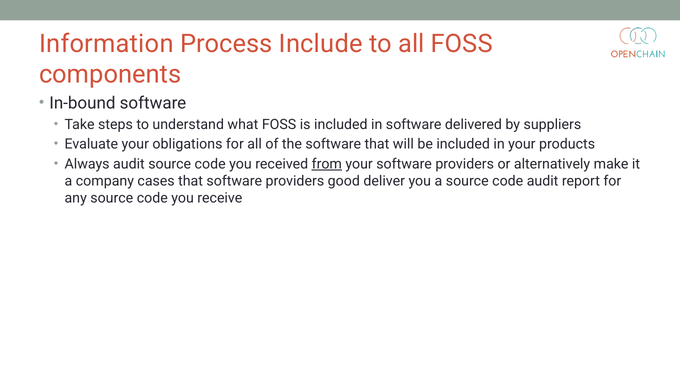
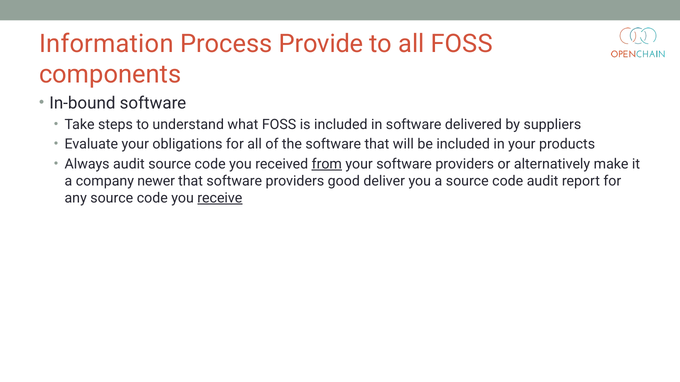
Include: Include -> Provide
cases: cases -> newer
receive underline: none -> present
